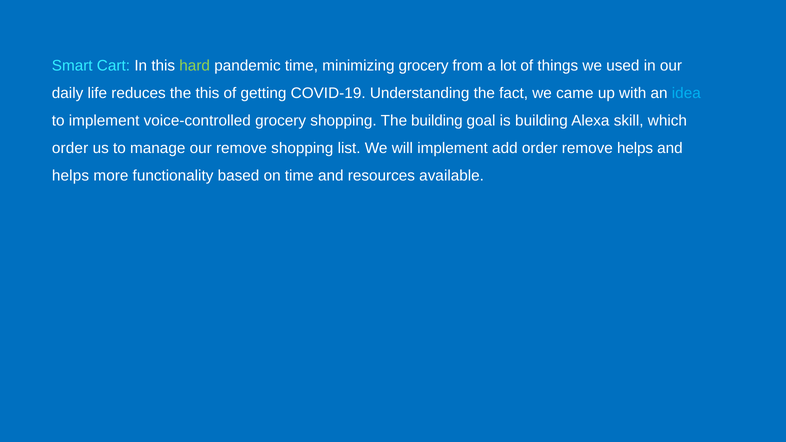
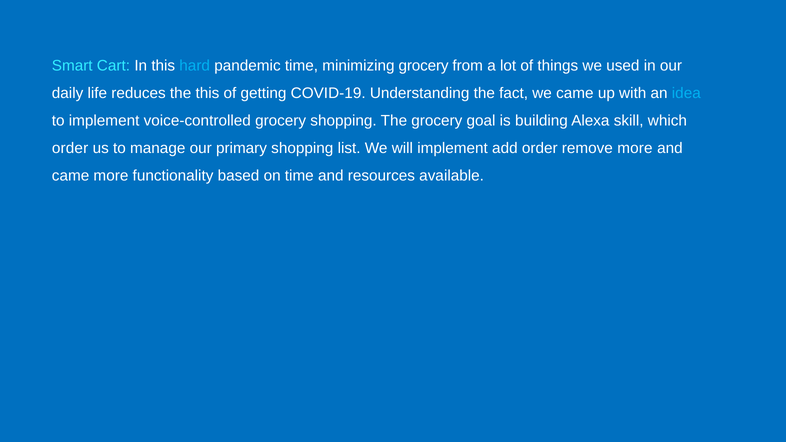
hard colour: light green -> light blue
The building: building -> grocery
our remove: remove -> primary
remove helps: helps -> more
helps at (71, 176): helps -> came
